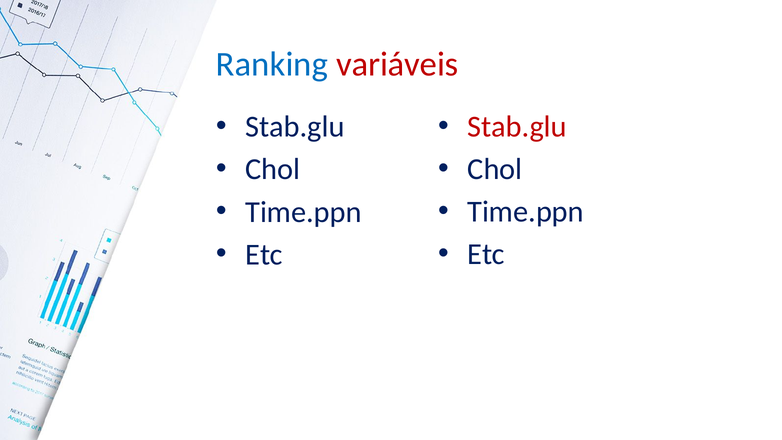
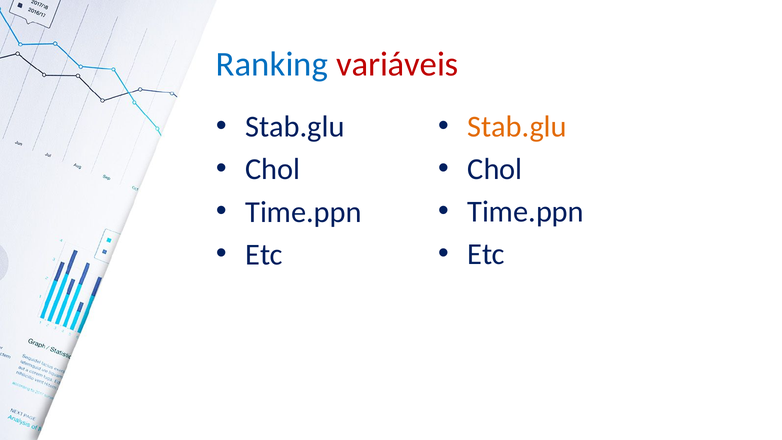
Stab.glu at (517, 127) colour: red -> orange
